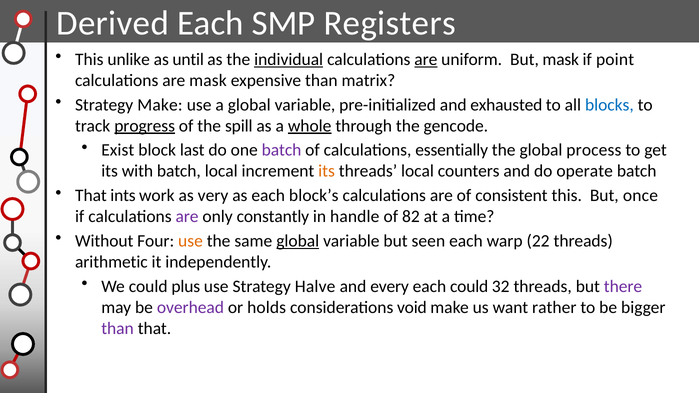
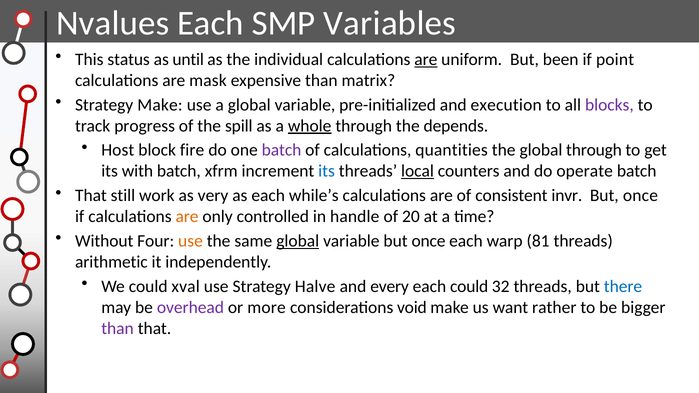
Derived: Derived -> Nvalues
Registers: Registers -> Variables
unlike: unlike -> status
individual underline: present -> none
But mask: mask -> been
exhausted: exhausted -> execution
blocks colour: blue -> purple
progress underline: present -> none
gencode: gencode -> depends
Exist: Exist -> Host
last: last -> fire
essentially: essentially -> quantities
global process: process -> through
batch local: local -> xfrm
its at (327, 171) colour: orange -> blue
local at (417, 171) underline: none -> present
ints: ints -> still
block’s: block’s -> while’s
consistent this: this -> invr
are at (187, 217) colour: purple -> orange
constantly: constantly -> controlled
82: 82 -> 20
variable but seen: seen -> once
22: 22 -> 81
plus: plus -> xval
there colour: purple -> blue
holds: holds -> more
